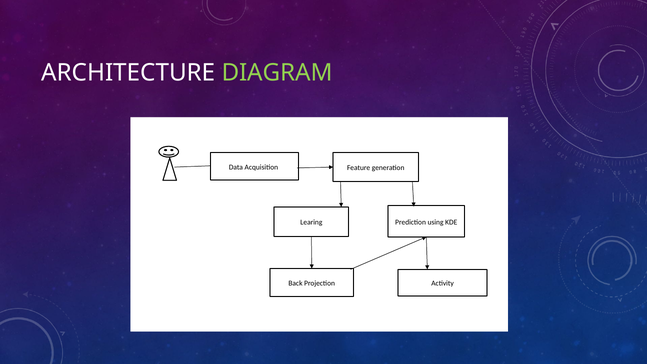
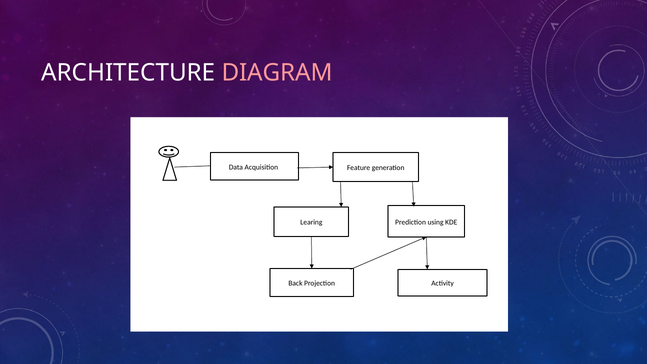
DIAGRAM colour: light green -> pink
